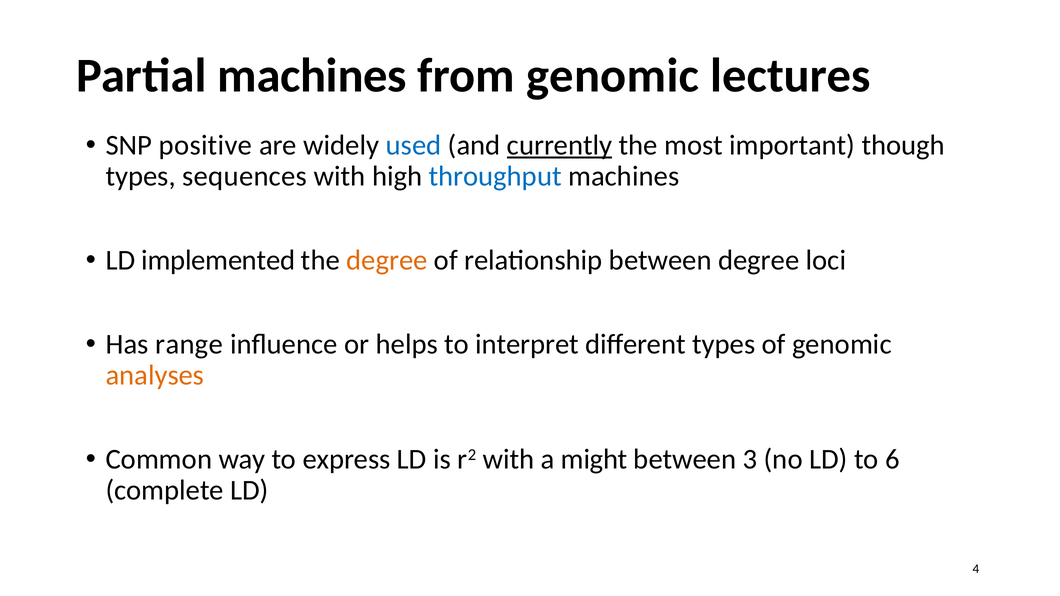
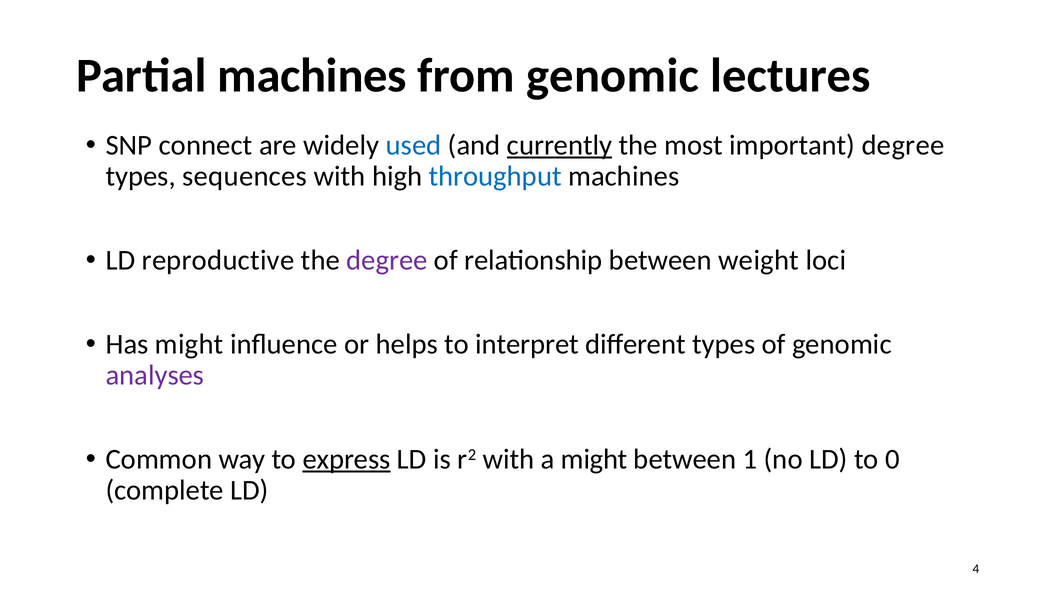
positive: positive -> connect
important though: though -> degree
implemented: implemented -> reproductive
degree at (387, 260) colour: orange -> purple
between degree: degree -> weight
Has range: range -> might
analyses colour: orange -> purple
express underline: none -> present
3: 3 -> 1
6: 6 -> 0
